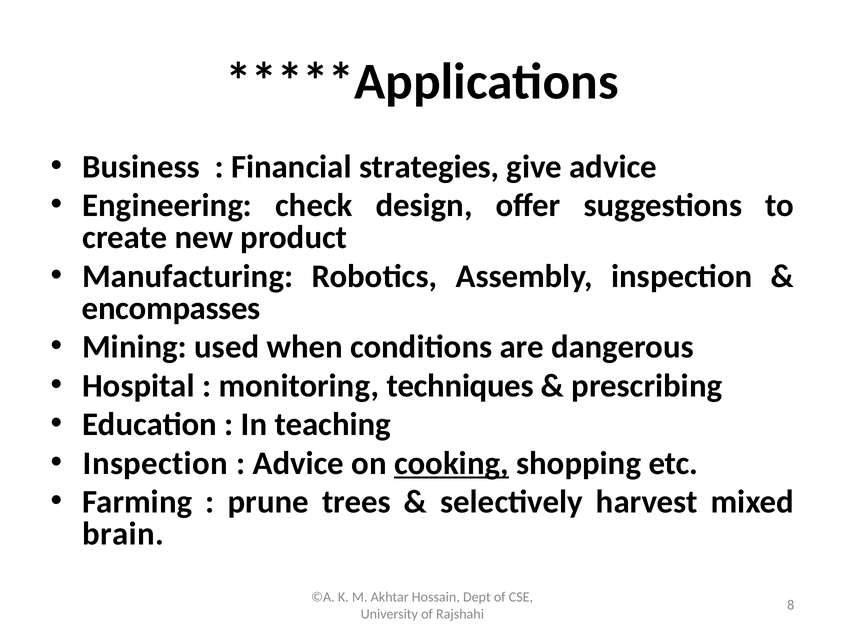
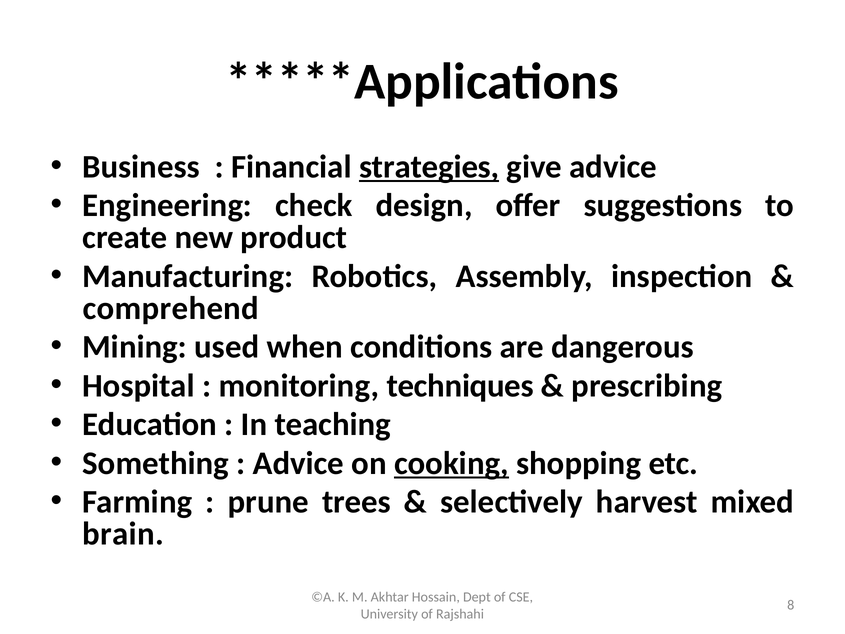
strategies underline: none -> present
encompasses: encompasses -> comprehend
Inspection at (155, 463): Inspection -> Something
